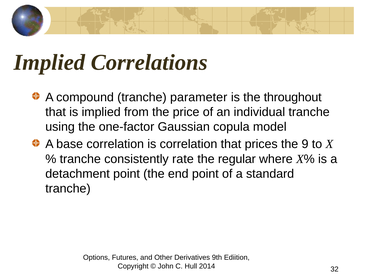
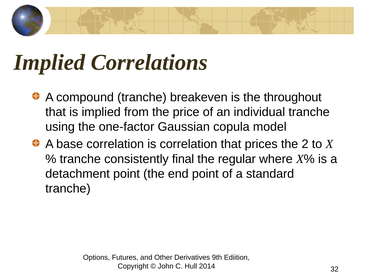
parameter: parameter -> breakeven
9: 9 -> 2
rate: rate -> final
